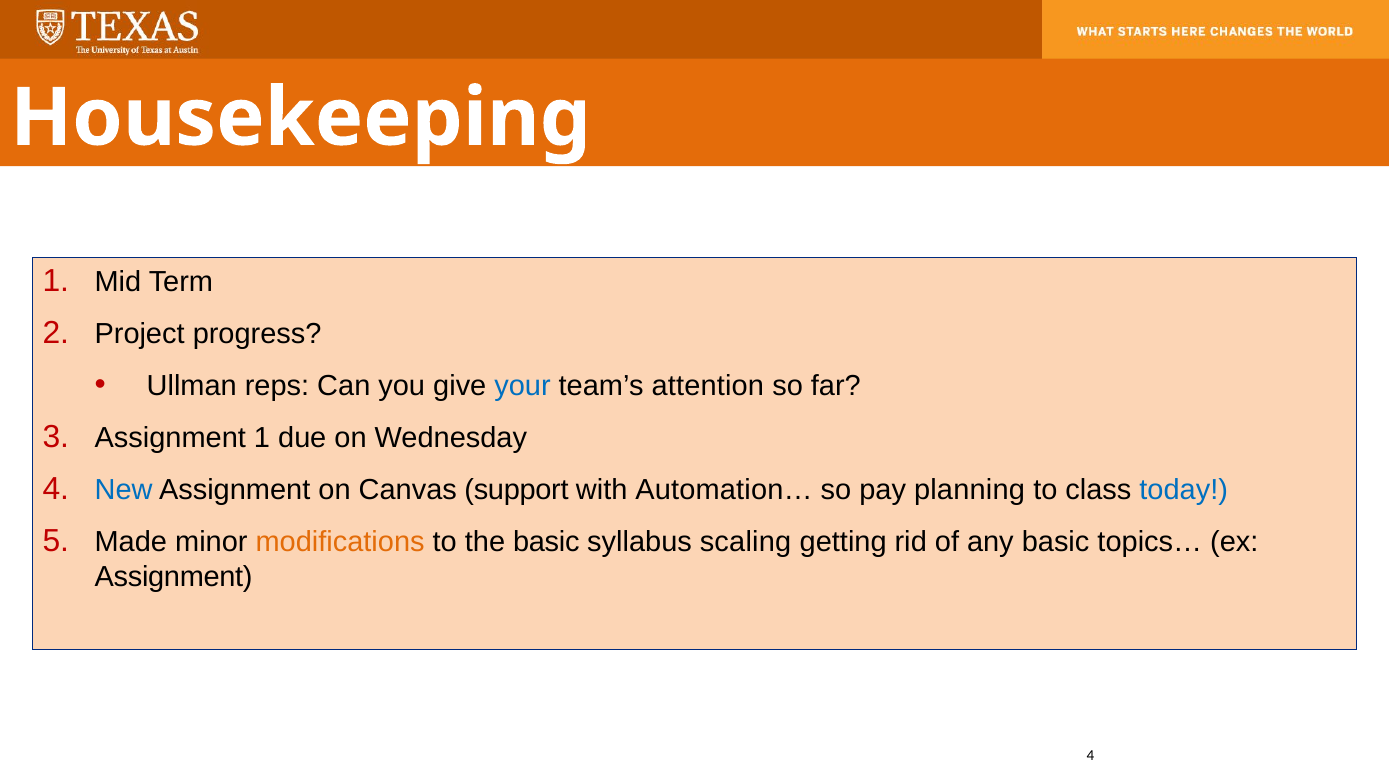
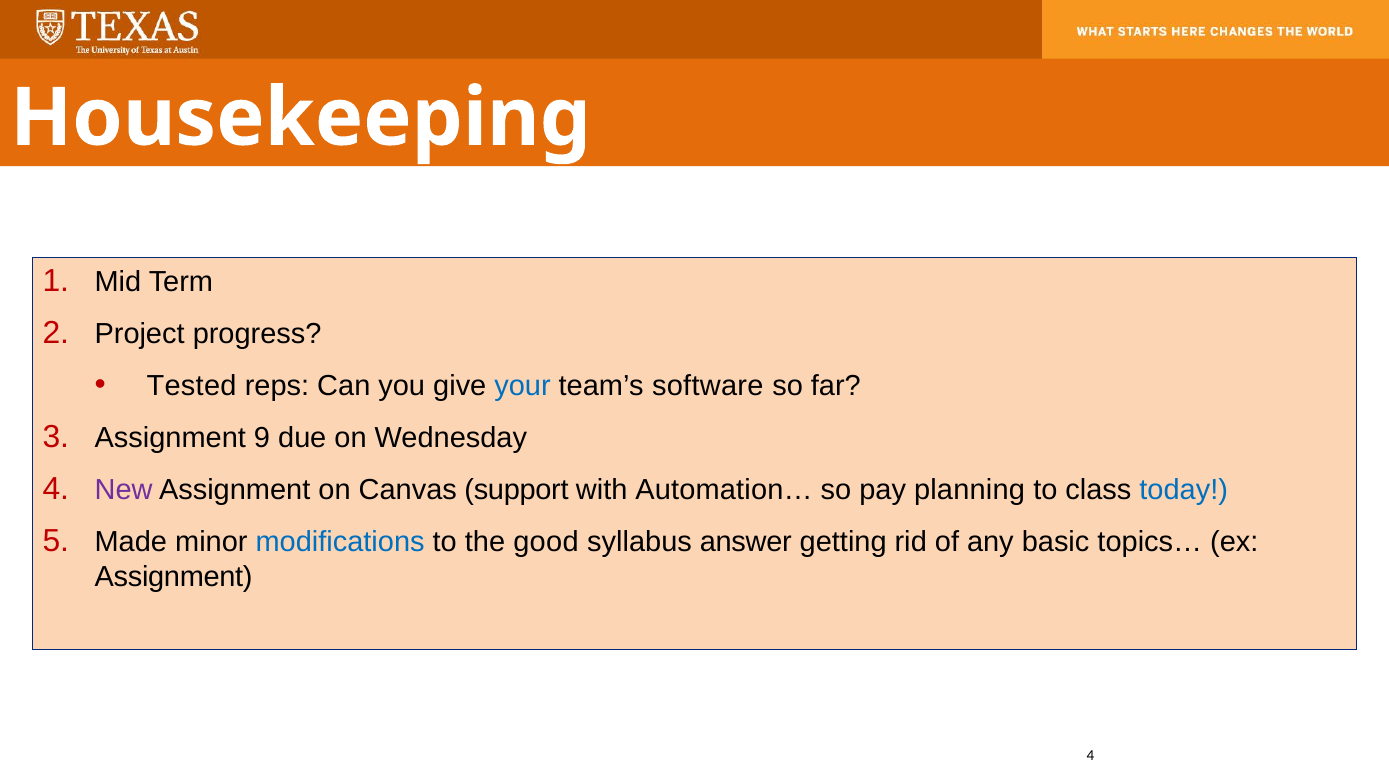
Ullman: Ullman -> Tested
attention: attention -> software
Assignment 1: 1 -> 9
New colour: blue -> purple
modifications colour: orange -> blue
the basic: basic -> good
scaling: scaling -> answer
